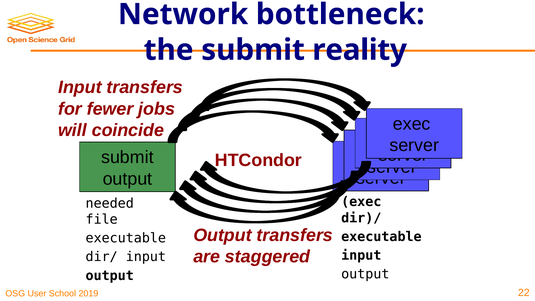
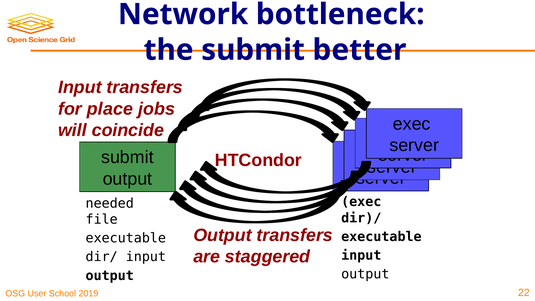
reality: reality -> better
fewer: fewer -> place
